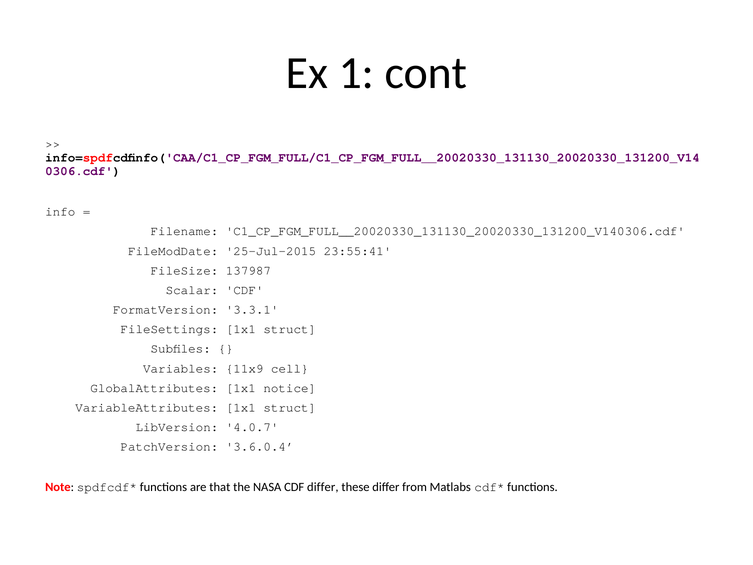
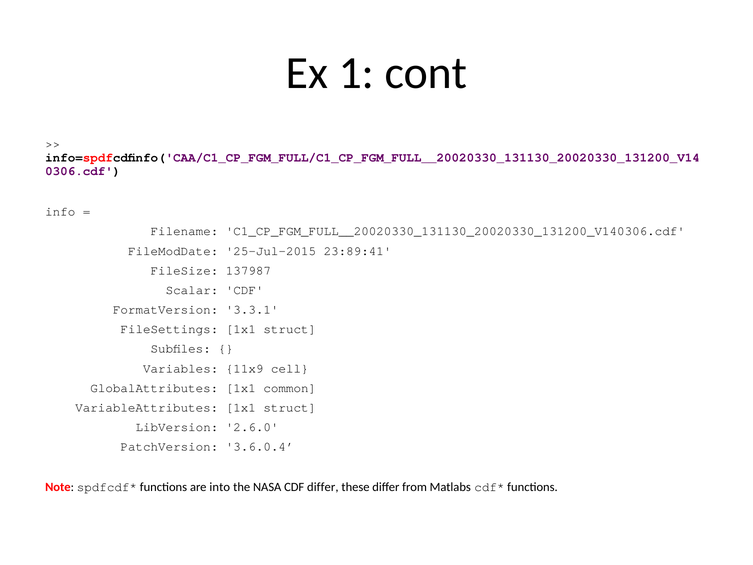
23:55:41: 23:55:41 -> 23:89:41
notice: notice -> common
4.0.7: 4.0.7 -> 2.6.0
that: that -> into
